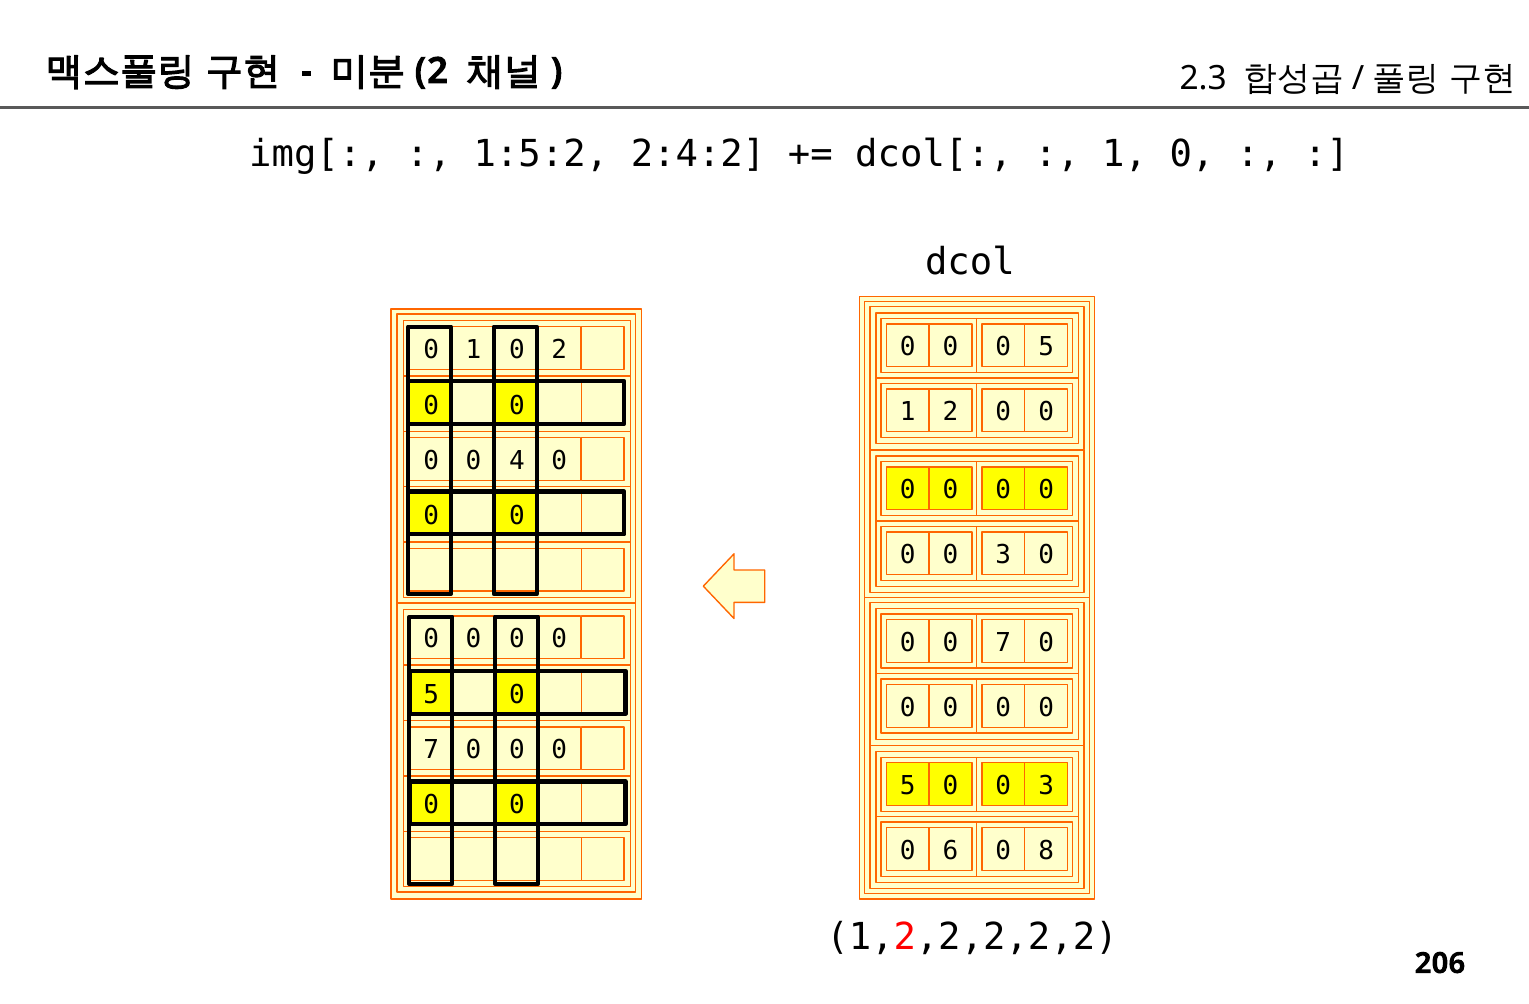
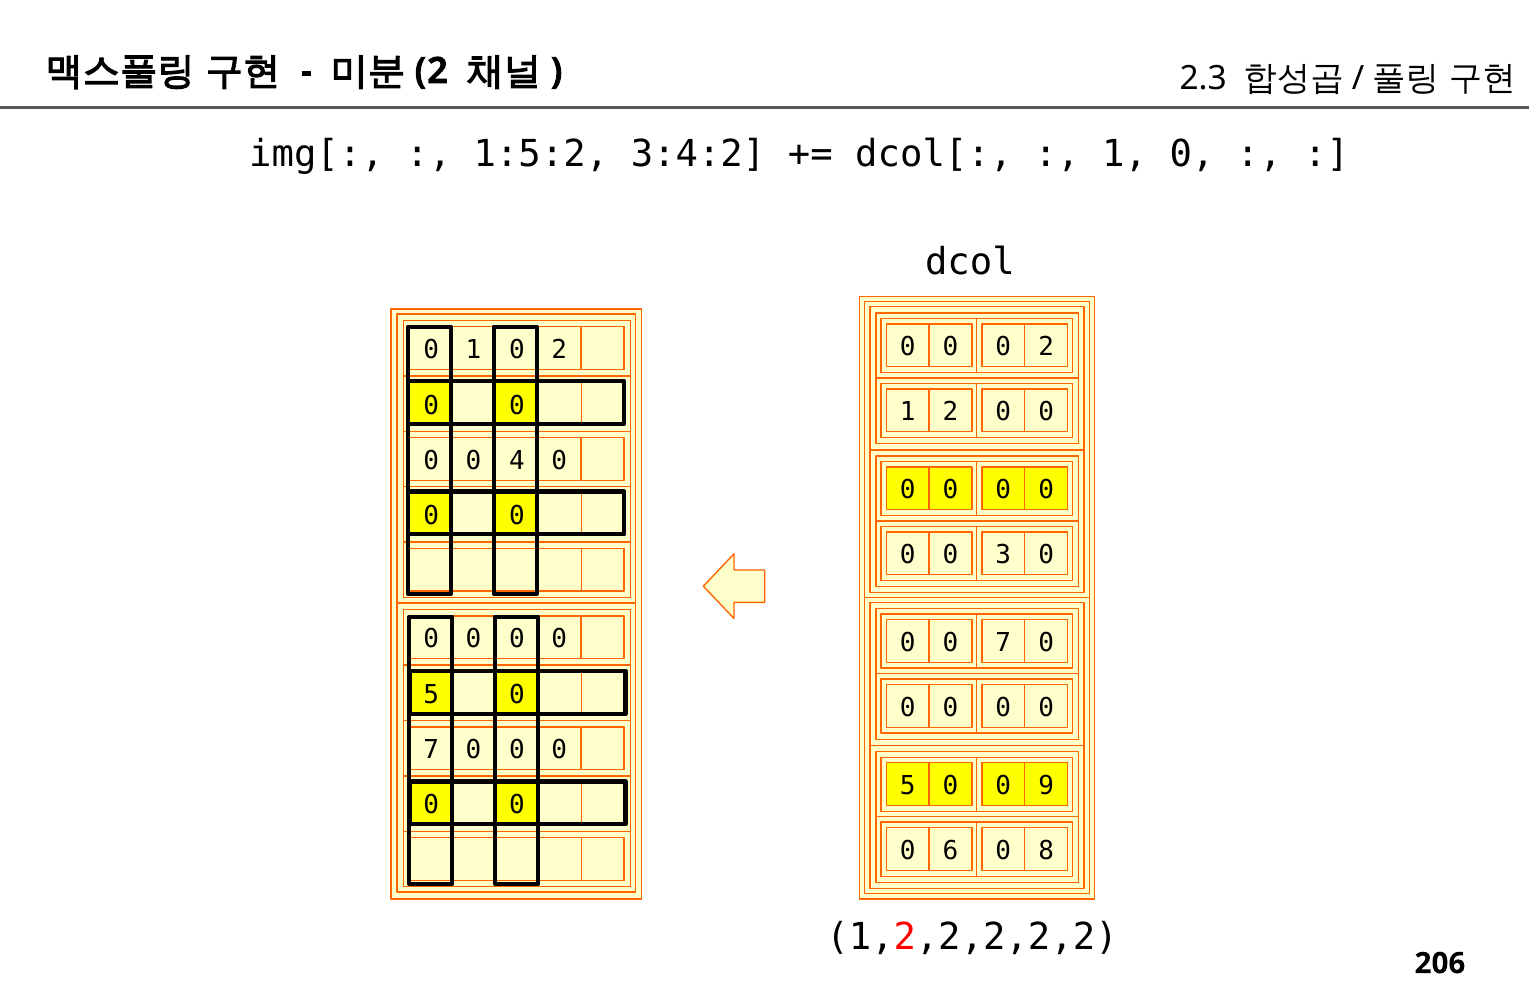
2:4:2: 2:4:2 -> 3:4:2
5 at (1046, 347): 5 -> 2
5 0 0 3: 3 -> 9
